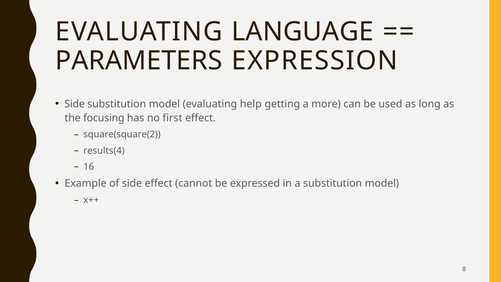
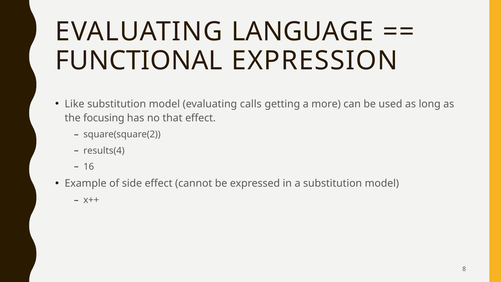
PARAMETERS: PARAMETERS -> FUNCTIONAL
Side at (75, 104): Side -> Like
help: help -> calls
first: first -> that
